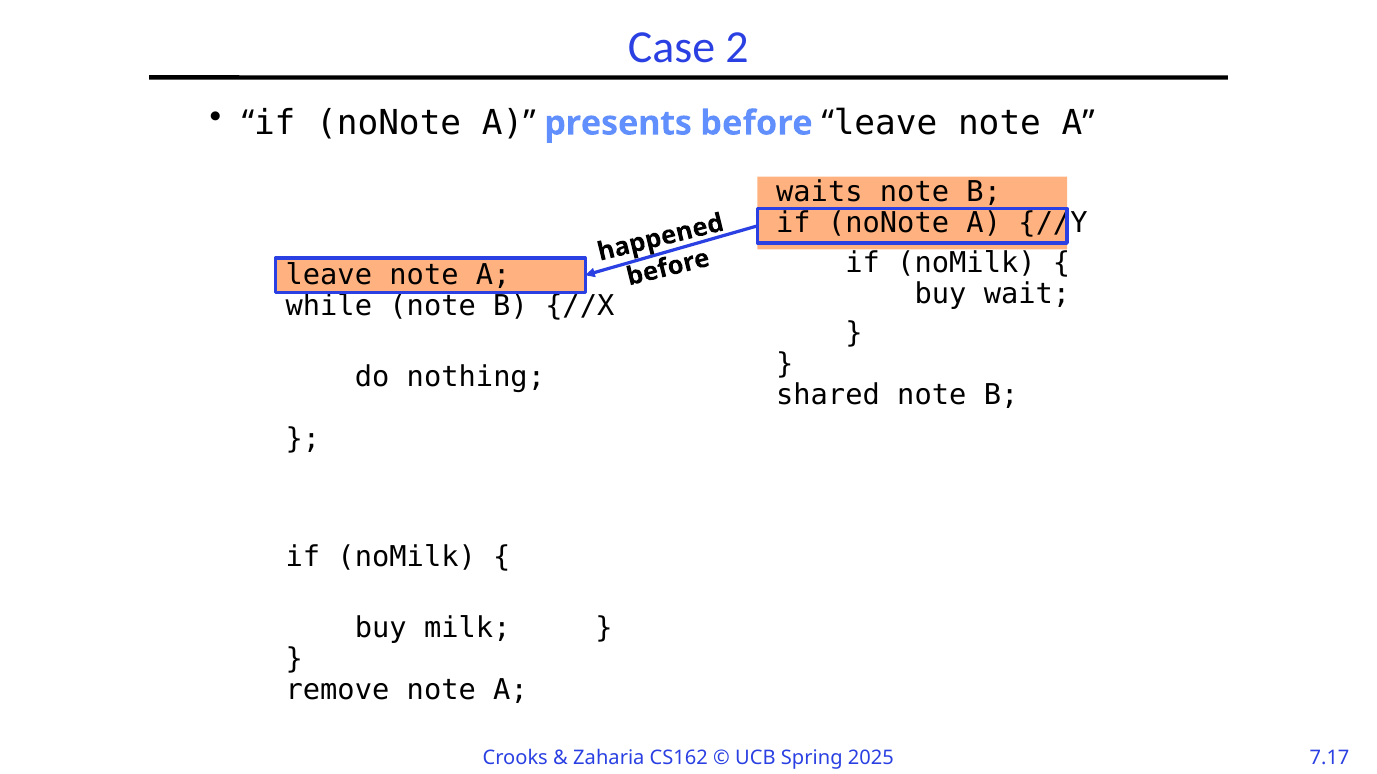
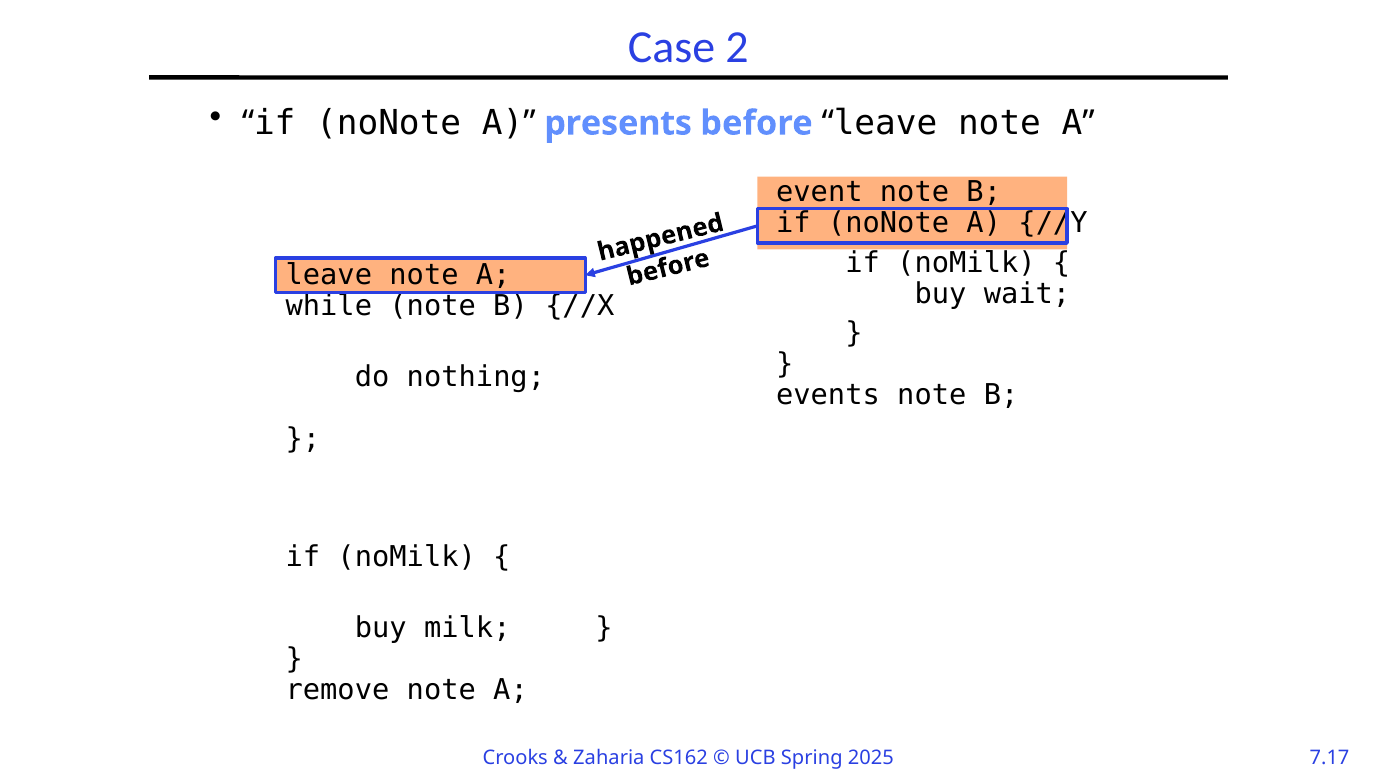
waits: waits -> event
shared: shared -> events
